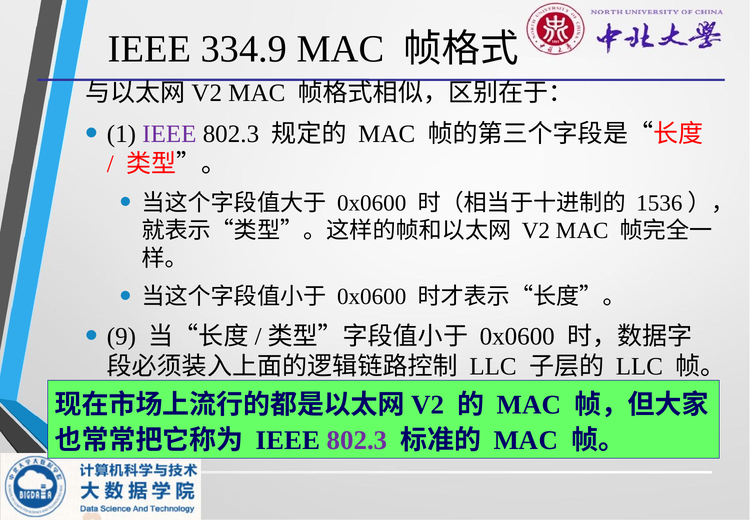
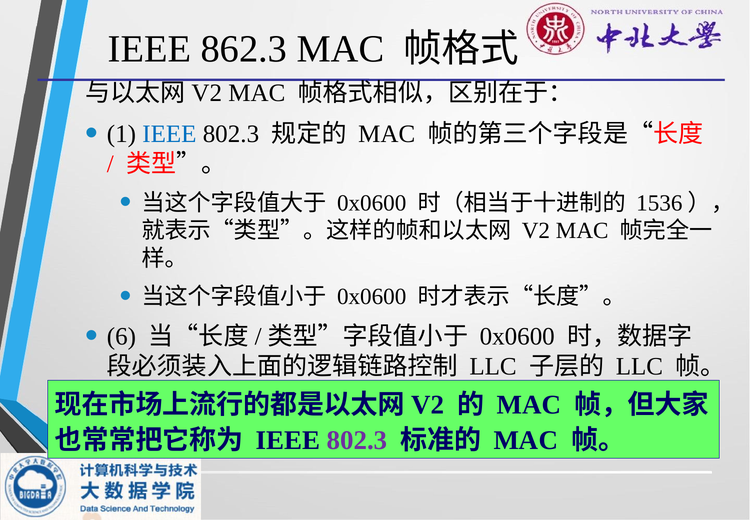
334.9: 334.9 -> 862.3
IEEE at (169, 134) colour: purple -> blue
9: 9 -> 6
